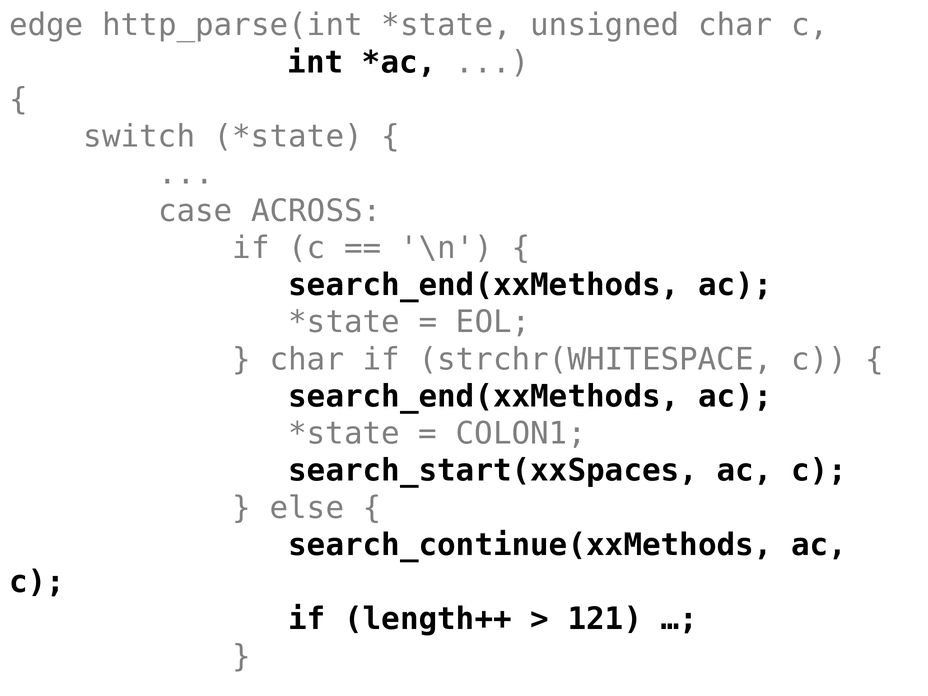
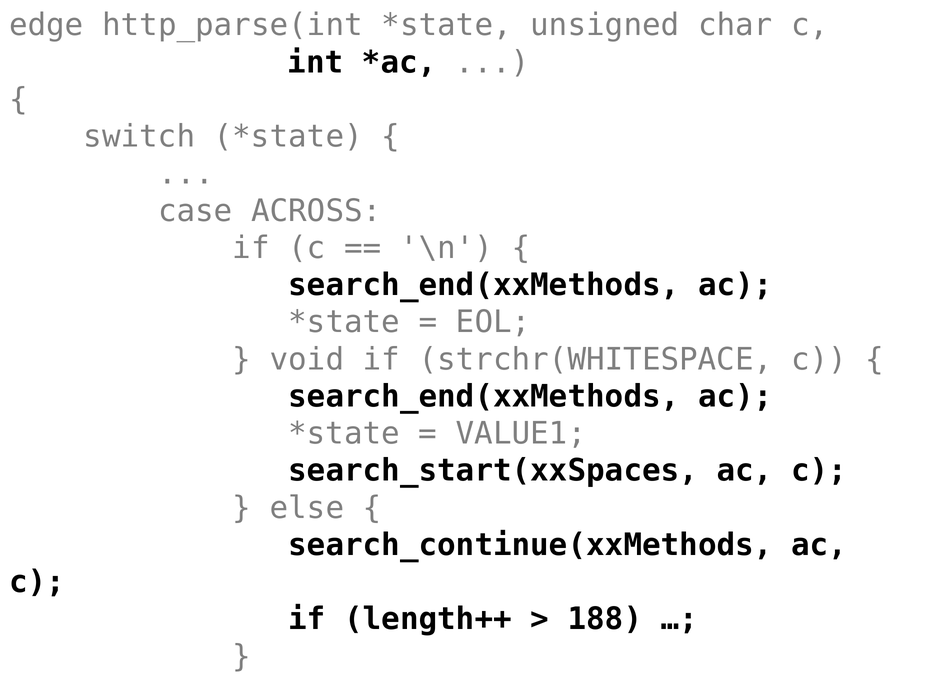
char at (307, 359): char -> void
COLON1: COLON1 -> VALUE1
121: 121 -> 188
